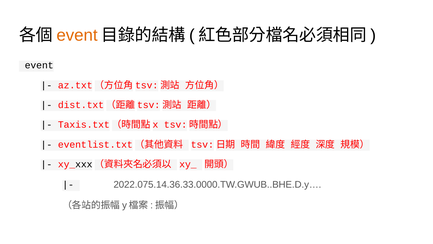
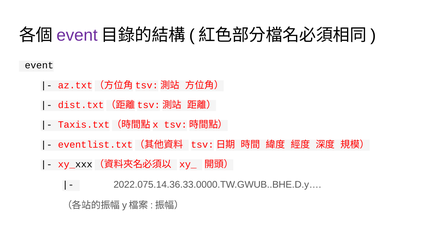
event at (77, 35) colour: orange -> purple
